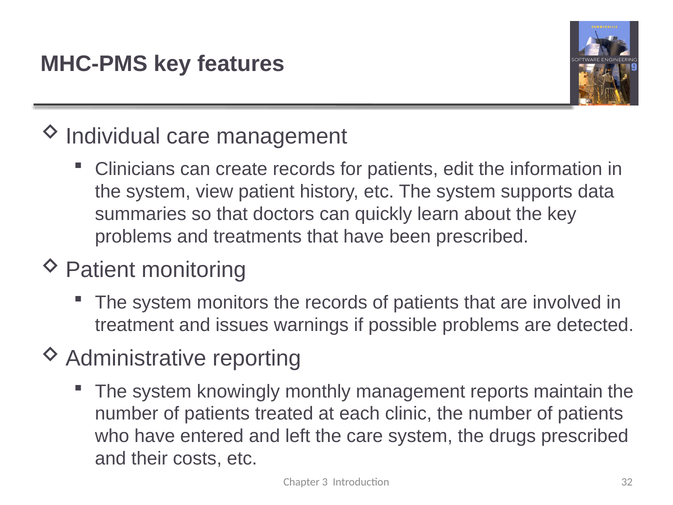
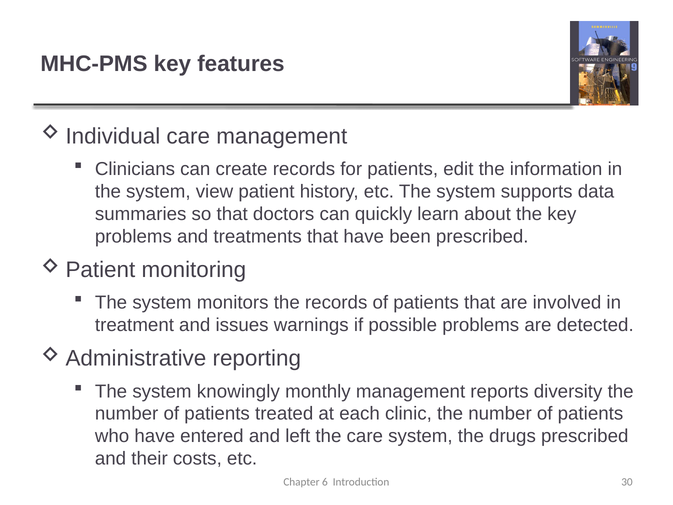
maintain: maintain -> diversity
3: 3 -> 6
32: 32 -> 30
